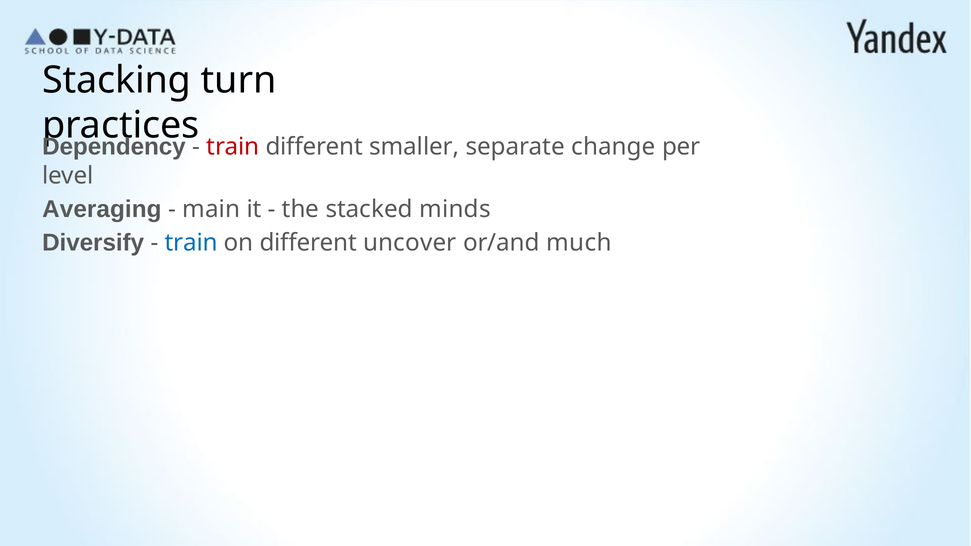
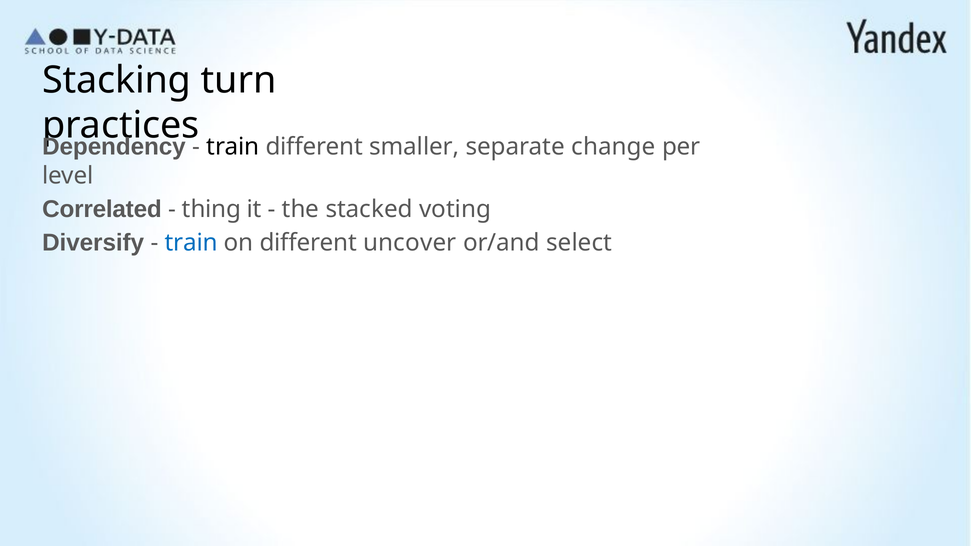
train at (233, 147) colour: red -> black
Averaging: Averaging -> Correlated
main: main -> thing
minds: minds -> voting
much: much -> select
